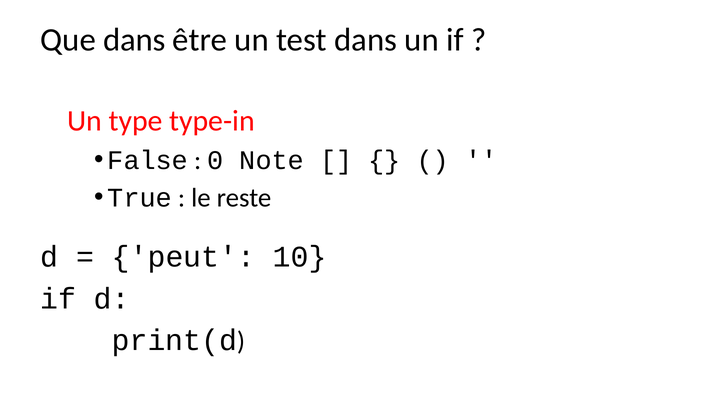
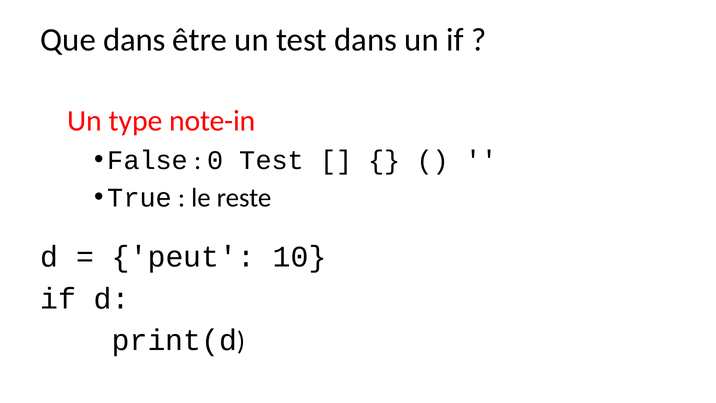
type-in: type-in -> note-in
0 Note: Note -> Test
